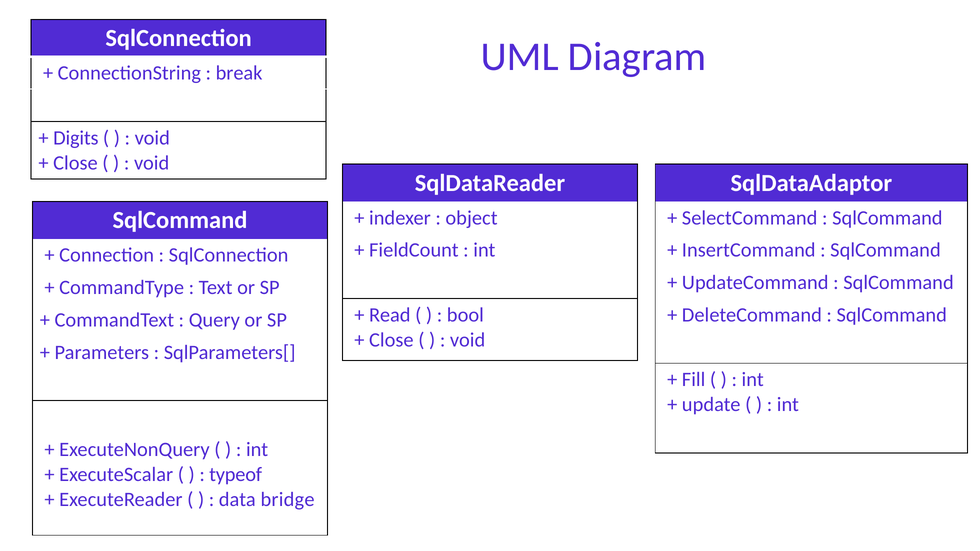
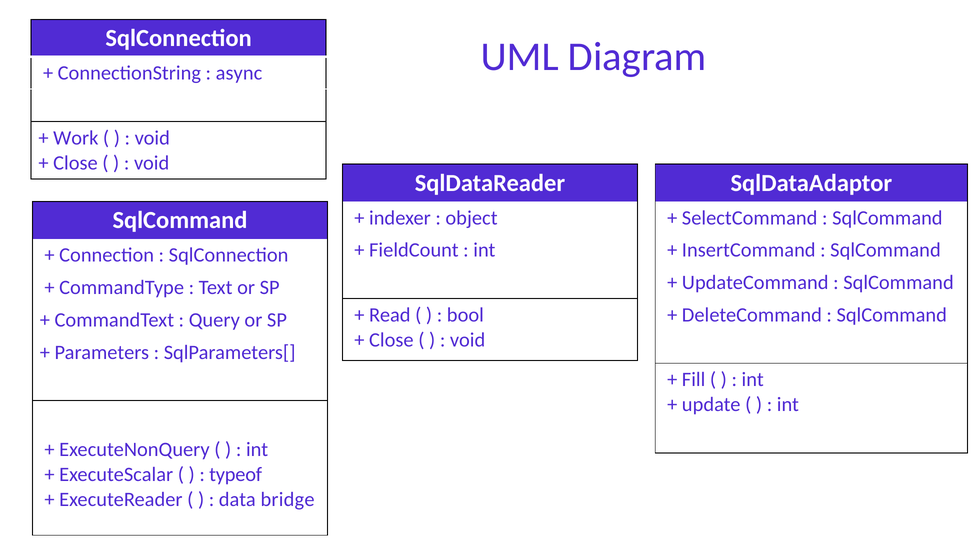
break: break -> async
Digits: Digits -> Work
